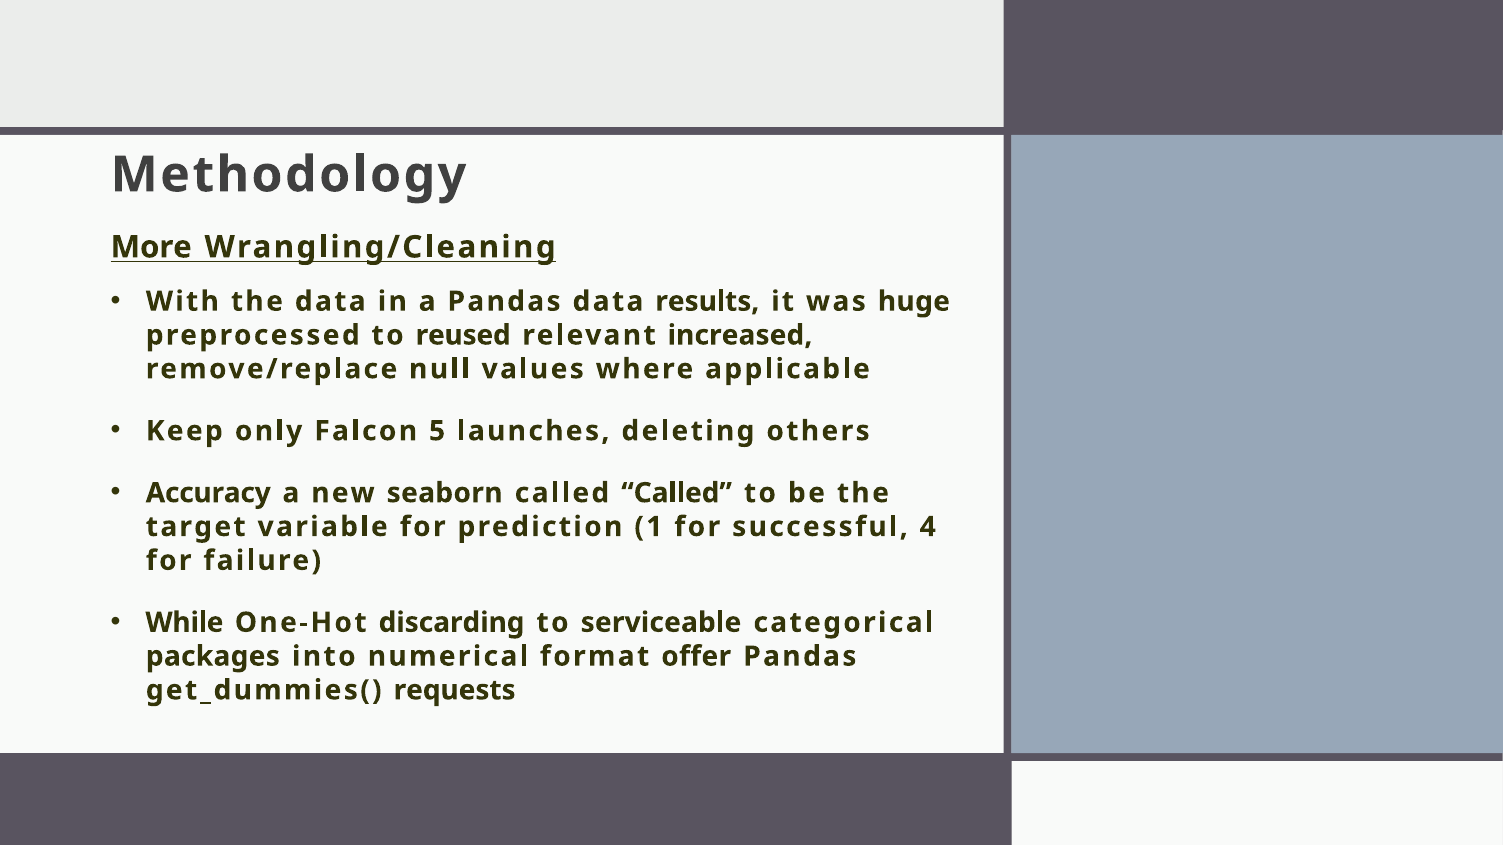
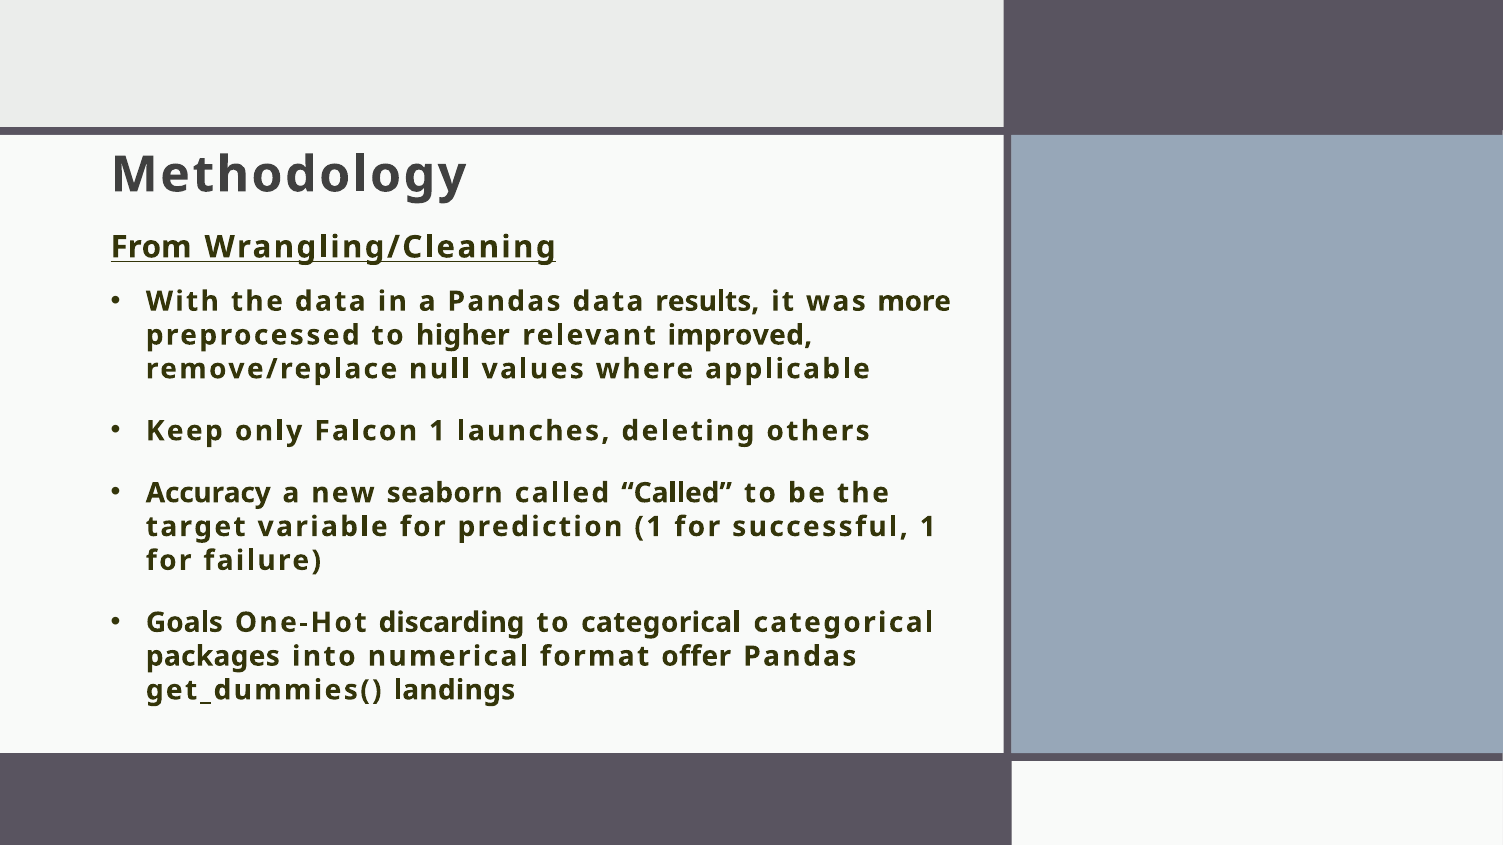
More: More -> From
huge: huge -> more
reused: reused -> higher
increased: increased -> improved
Falcon 5: 5 -> 1
successful 4: 4 -> 1
While: While -> Goals
to serviceable: serviceable -> categorical
requests: requests -> landings
